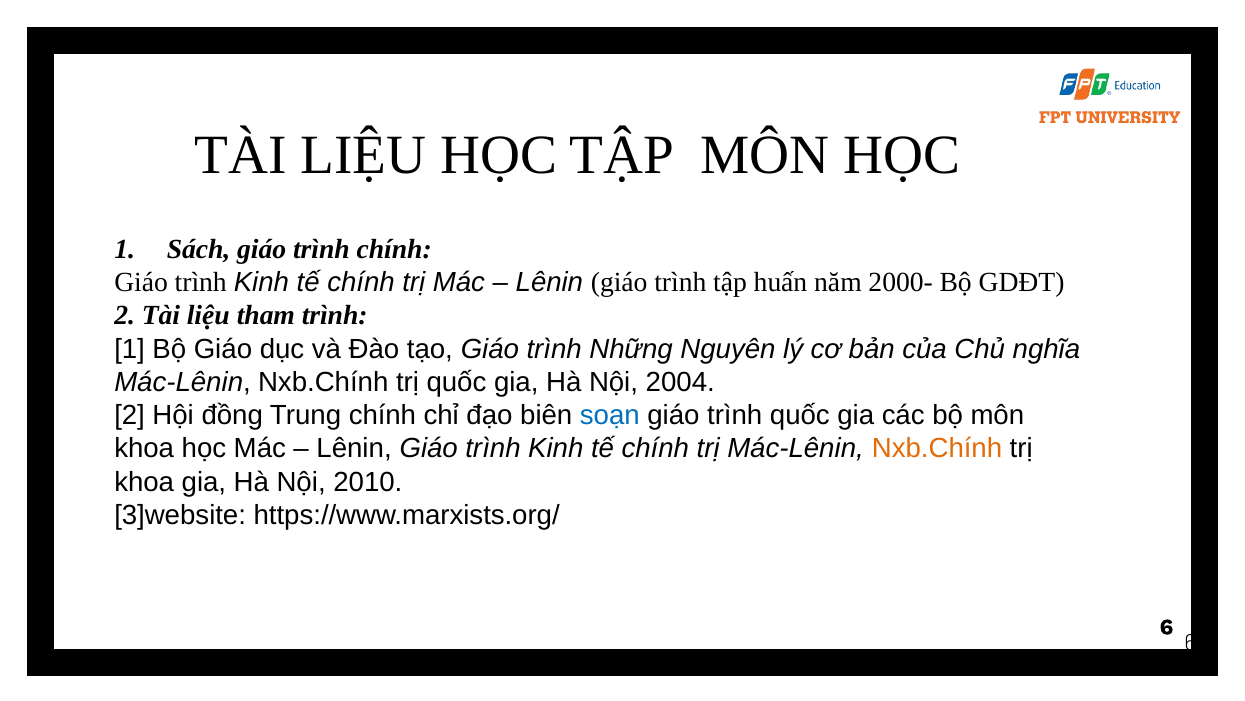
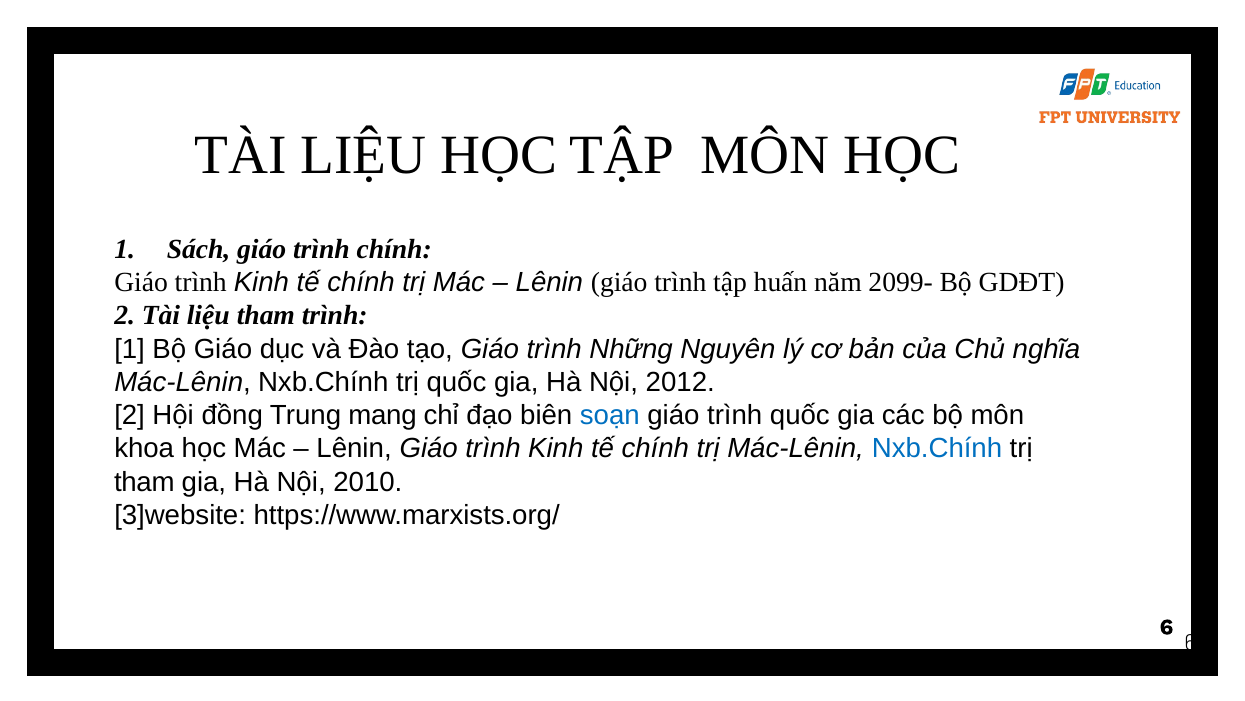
2000-: 2000- -> 2099-
2004: 2004 -> 2012
Trung chính: chính -> mang
Nxb.Chính at (937, 448) colour: orange -> blue
khoa at (144, 481): khoa -> tham
